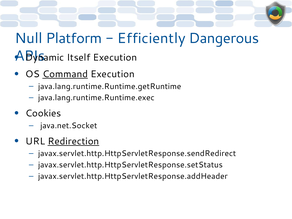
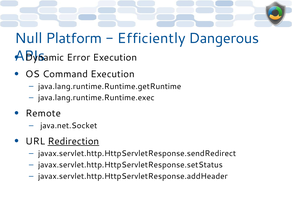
Itself: Itself -> Error
Command underline: present -> none
Cookies: Cookies -> Remote
